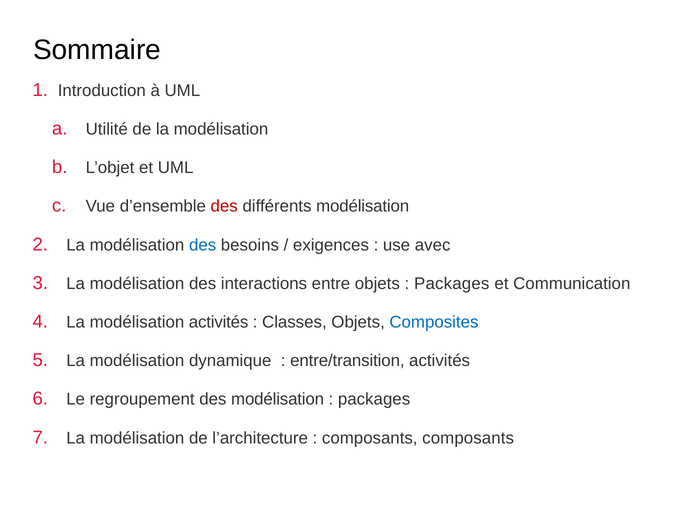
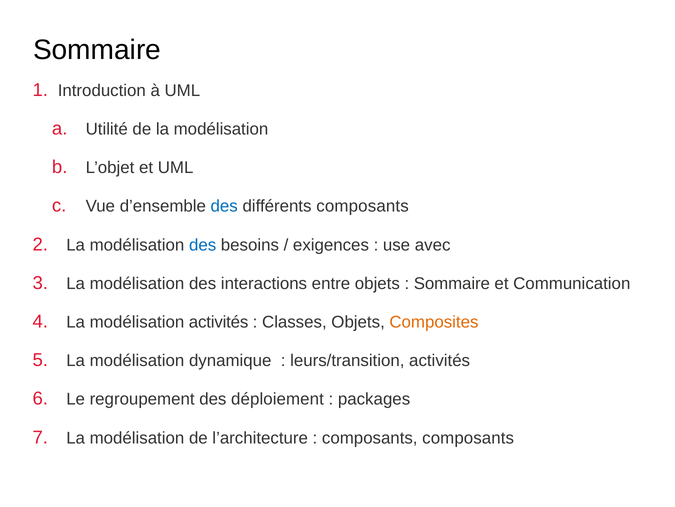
des at (224, 206) colour: red -> blue
différents modélisation: modélisation -> composants
Packages at (452, 283): Packages -> Sommaire
Composites colour: blue -> orange
entre/transition: entre/transition -> leurs/transition
des modélisation: modélisation -> déploiement
